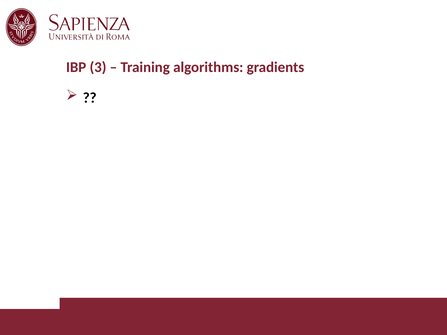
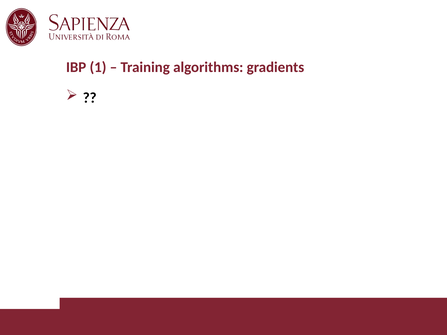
3: 3 -> 1
